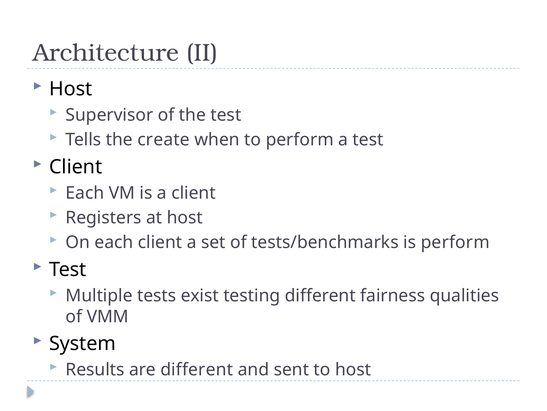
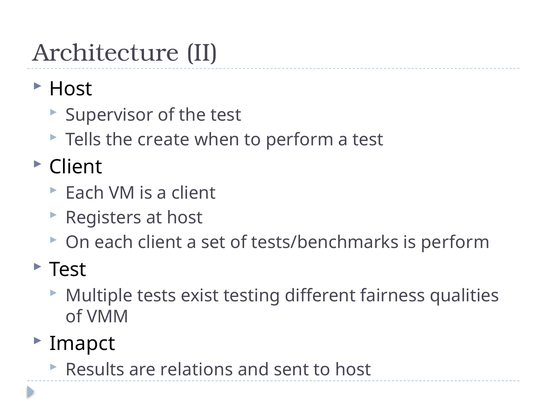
System: System -> Imapct
are different: different -> relations
